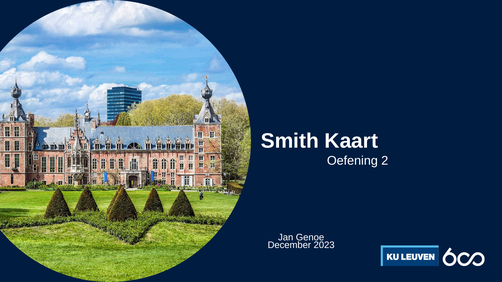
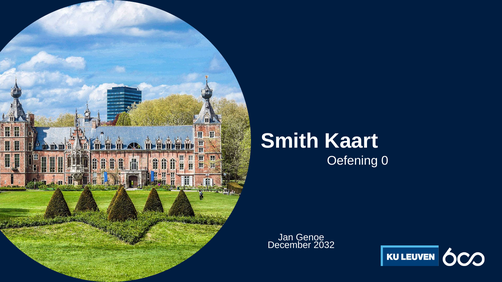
2: 2 -> 0
2023: 2023 -> 2032
